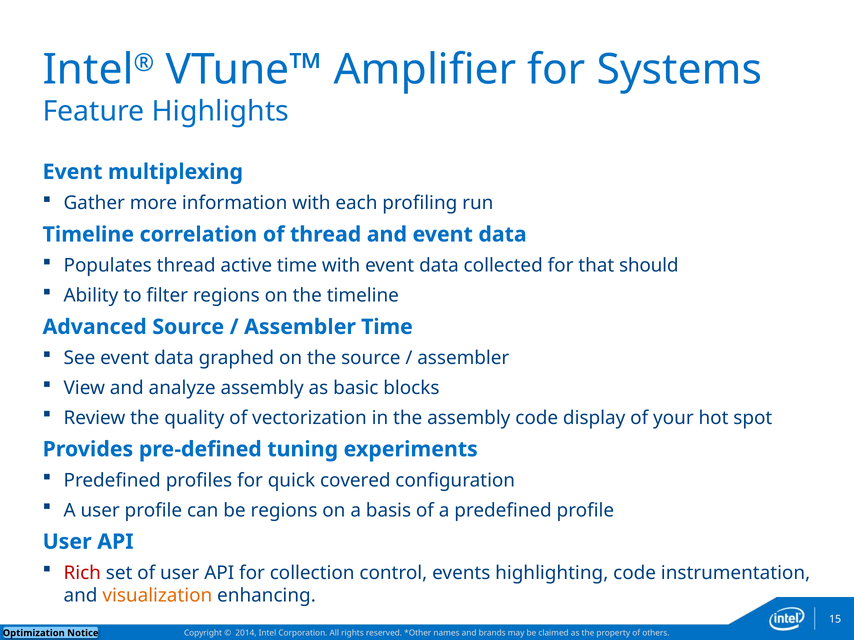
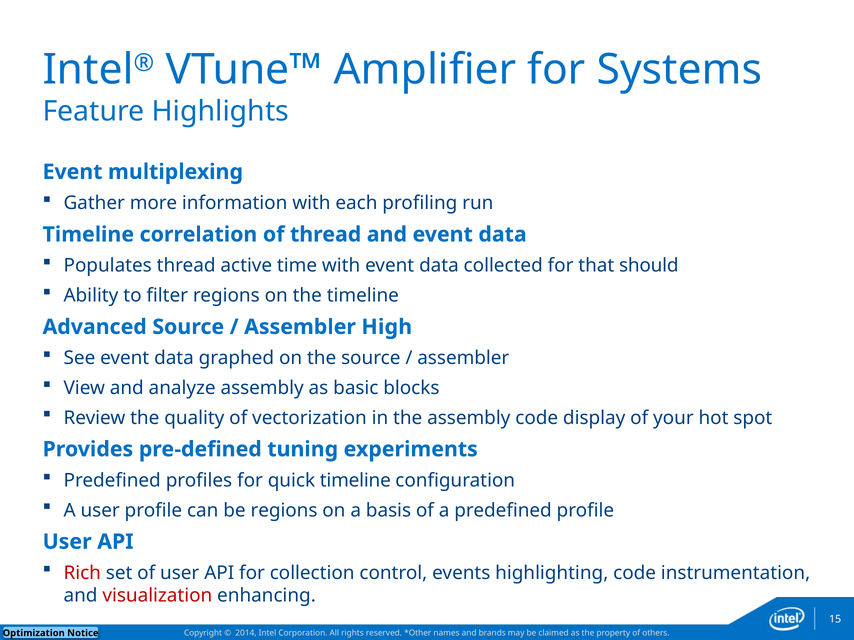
Assembler Time: Time -> High
quick covered: covered -> timeline
visualization colour: orange -> red
